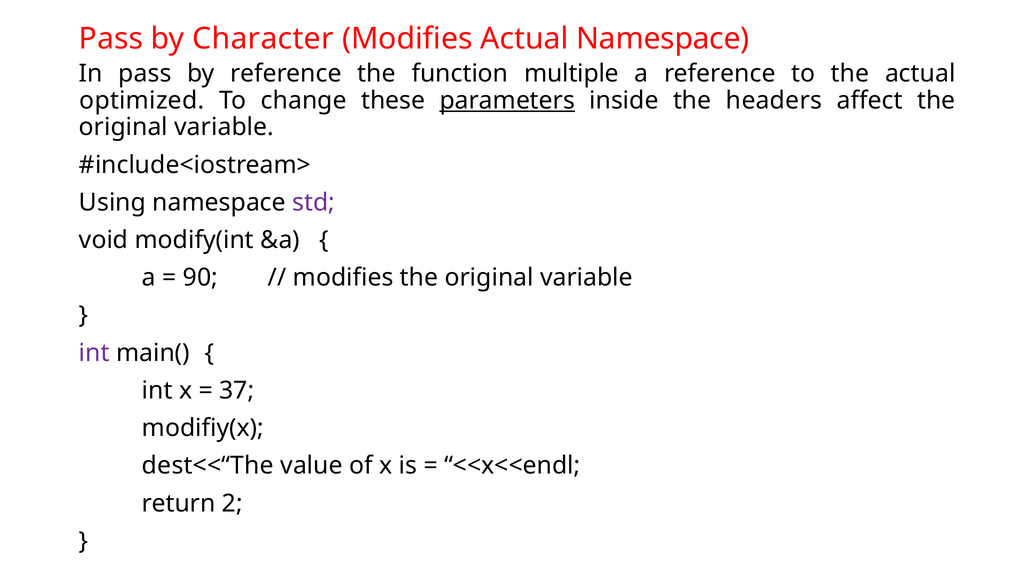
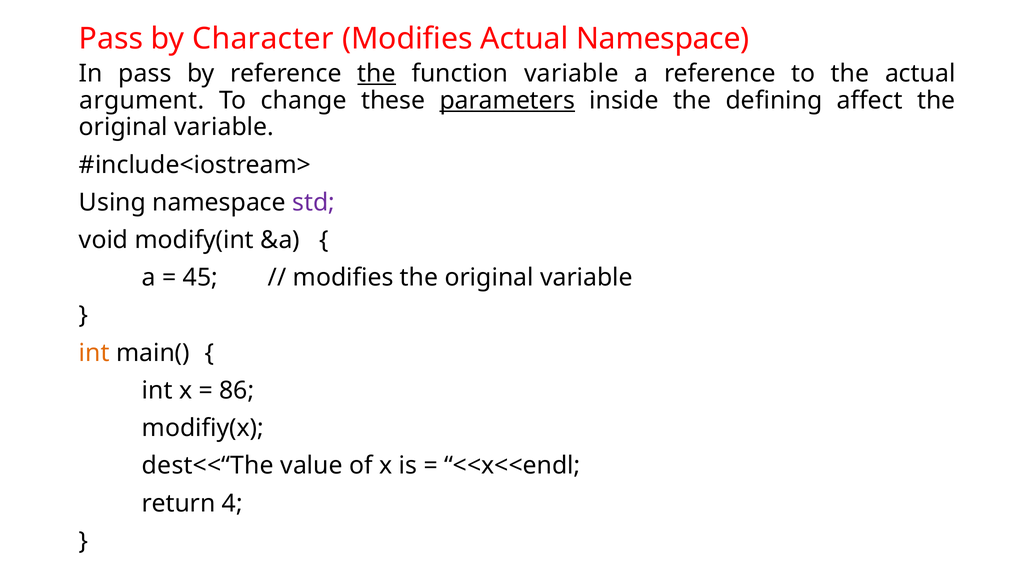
the at (377, 74) underline: none -> present
function multiple: multiple -> variable
optimized: optimized -> argument
headers: headers -> defining
90: 90 -> 45
int at (94, 353) colour: purple -> orange
37: 37 -> 86
2: 2 -> 4
